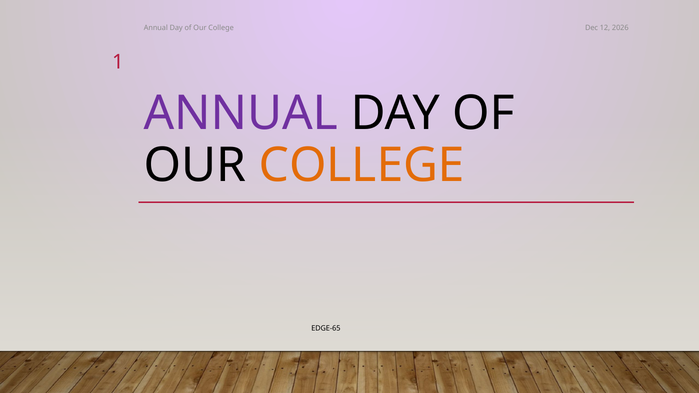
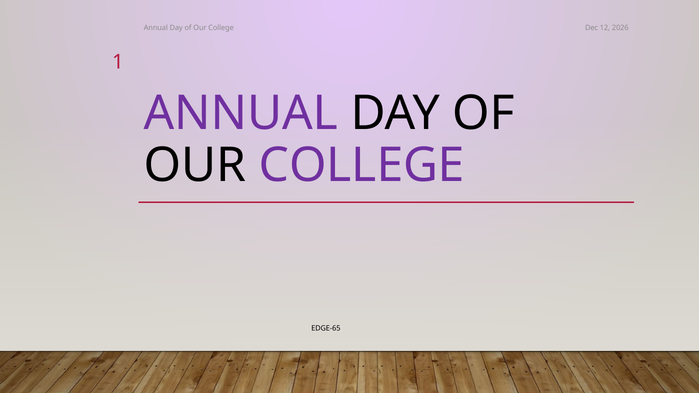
COLLEGE at (362, 165) colour: orange -> purple
